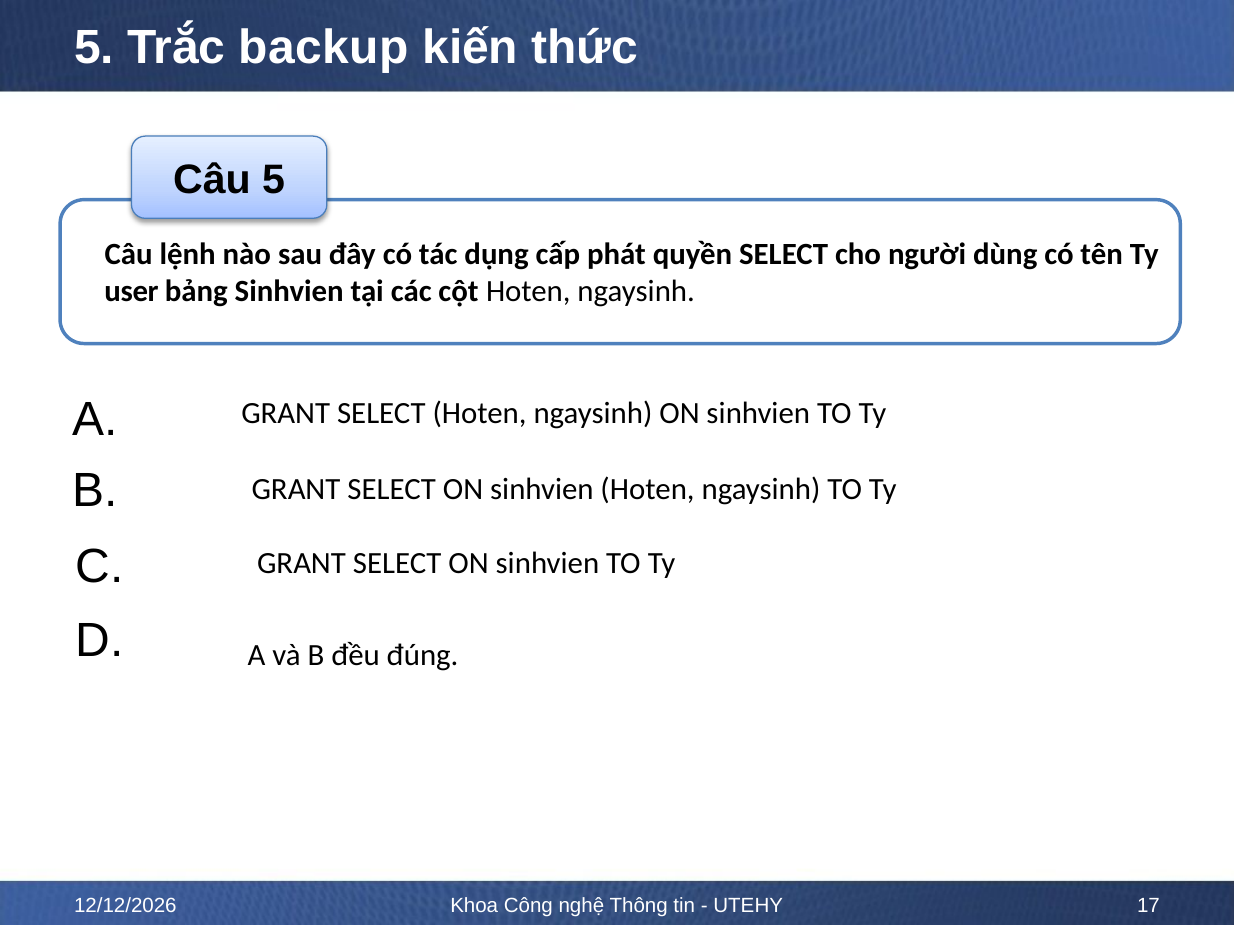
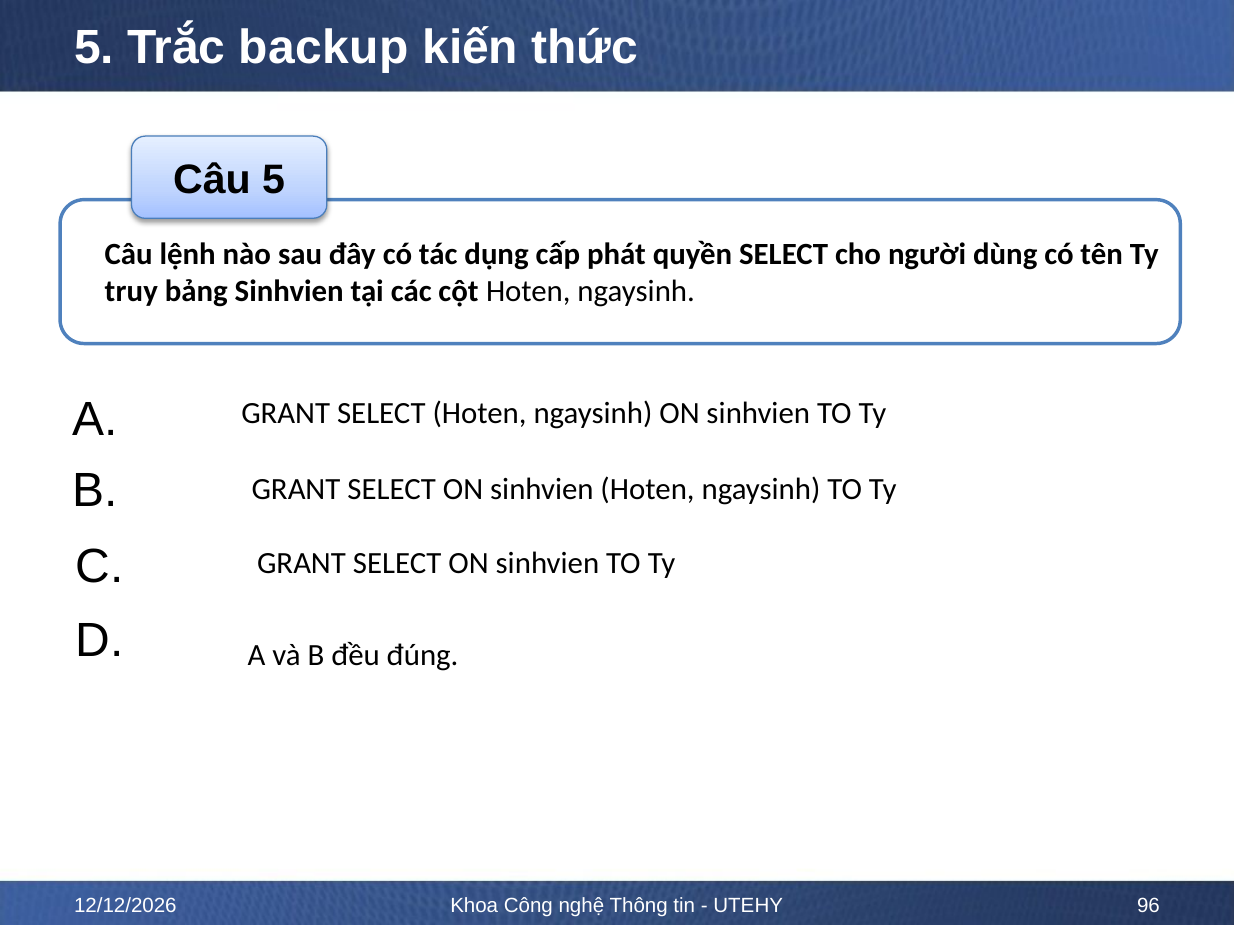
user: user -> truy
17: 17 -> 96
